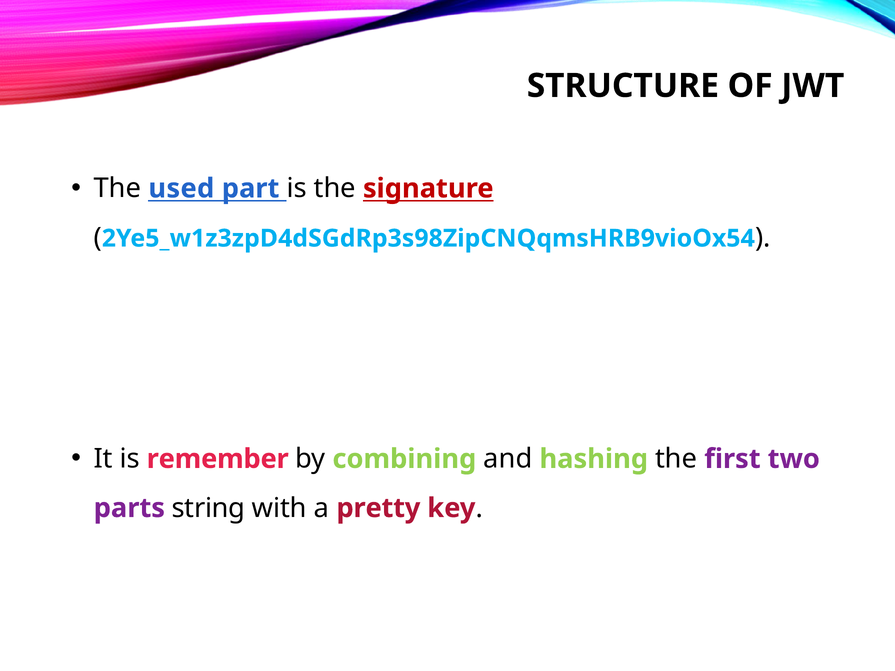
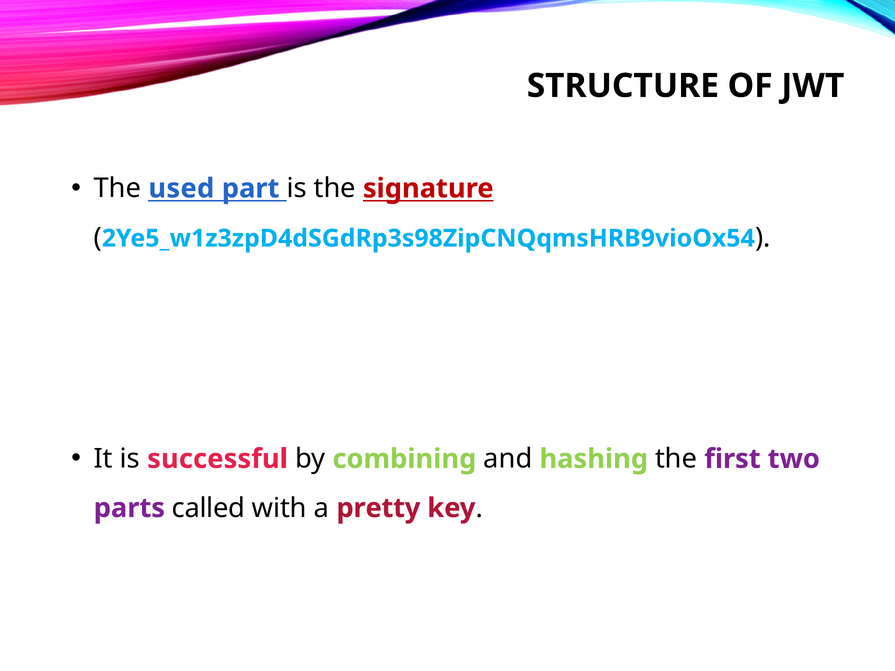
remember: remember -> successful
string: string -> called
